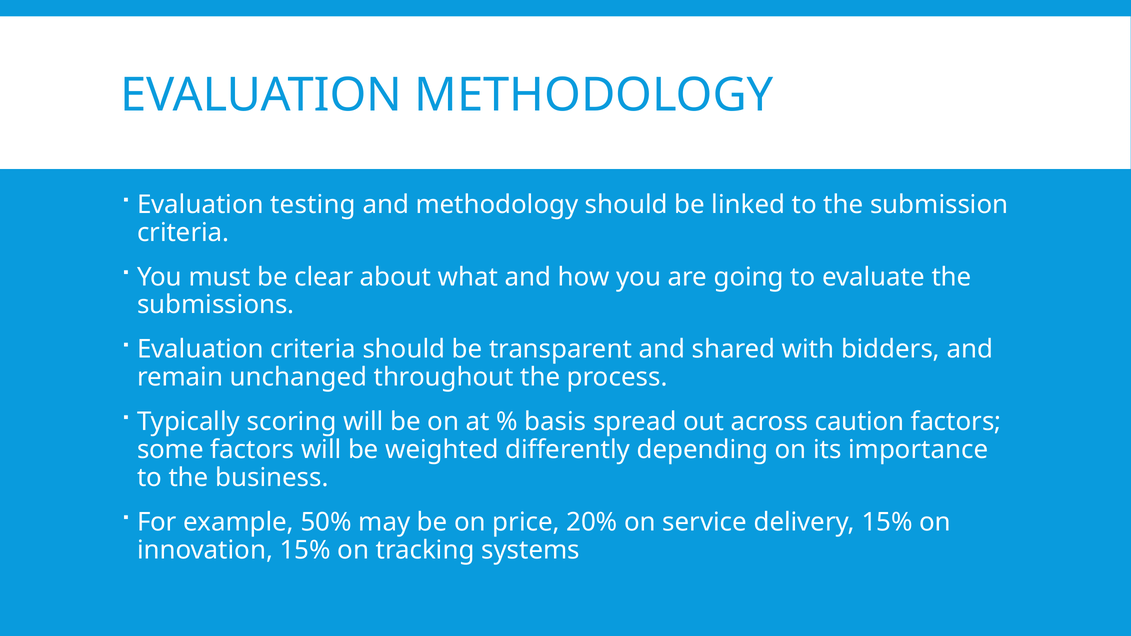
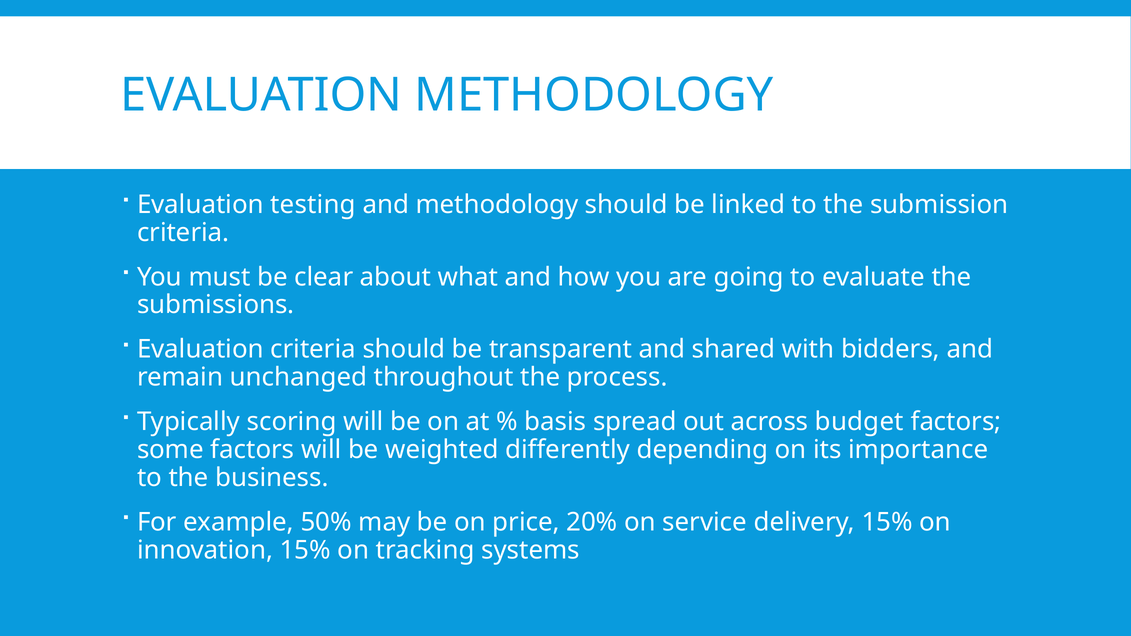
caution: caution -> budget
